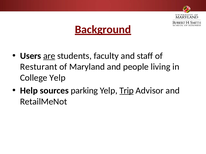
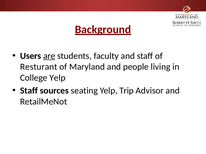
Help at (29, 91): Help -> Staff
parking: parking -> seating
Trip underline: present -> none
